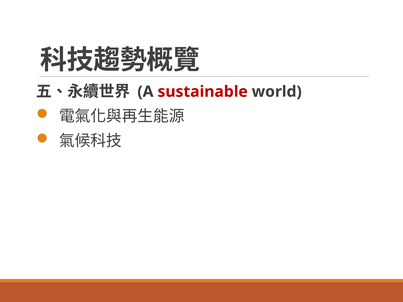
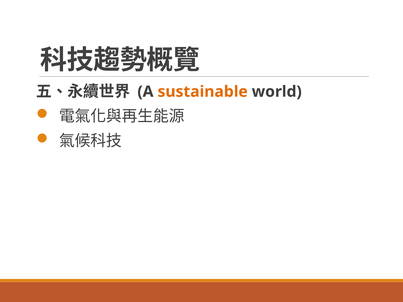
sustainable colour: red -> orange
